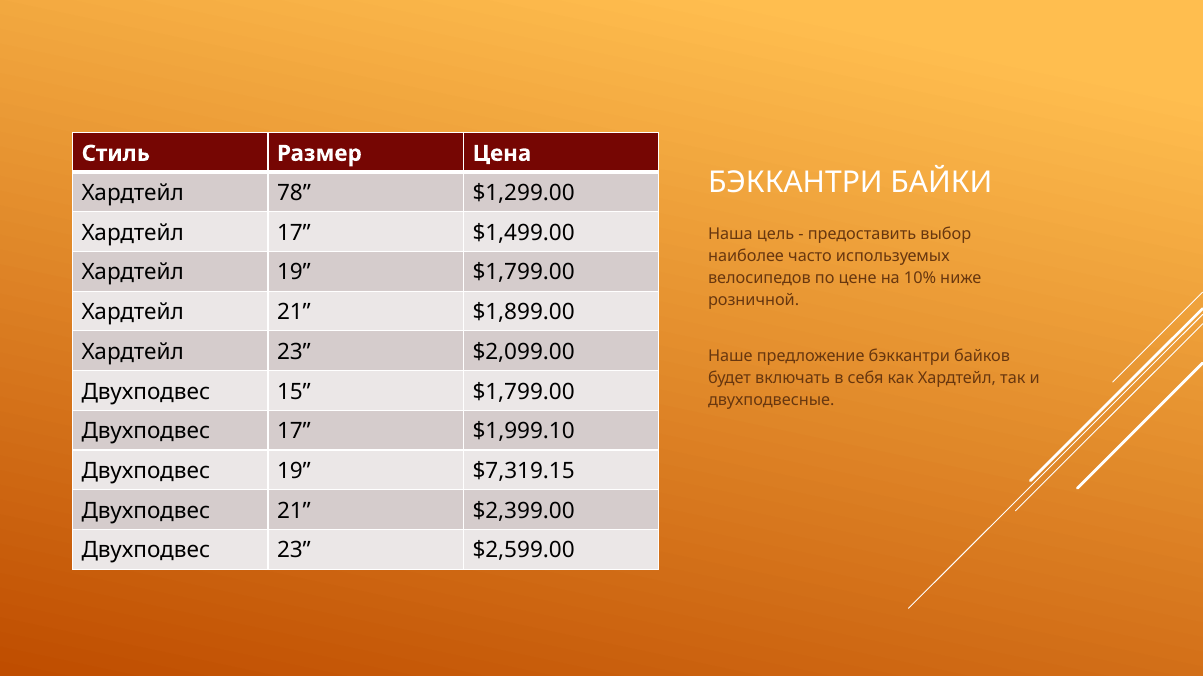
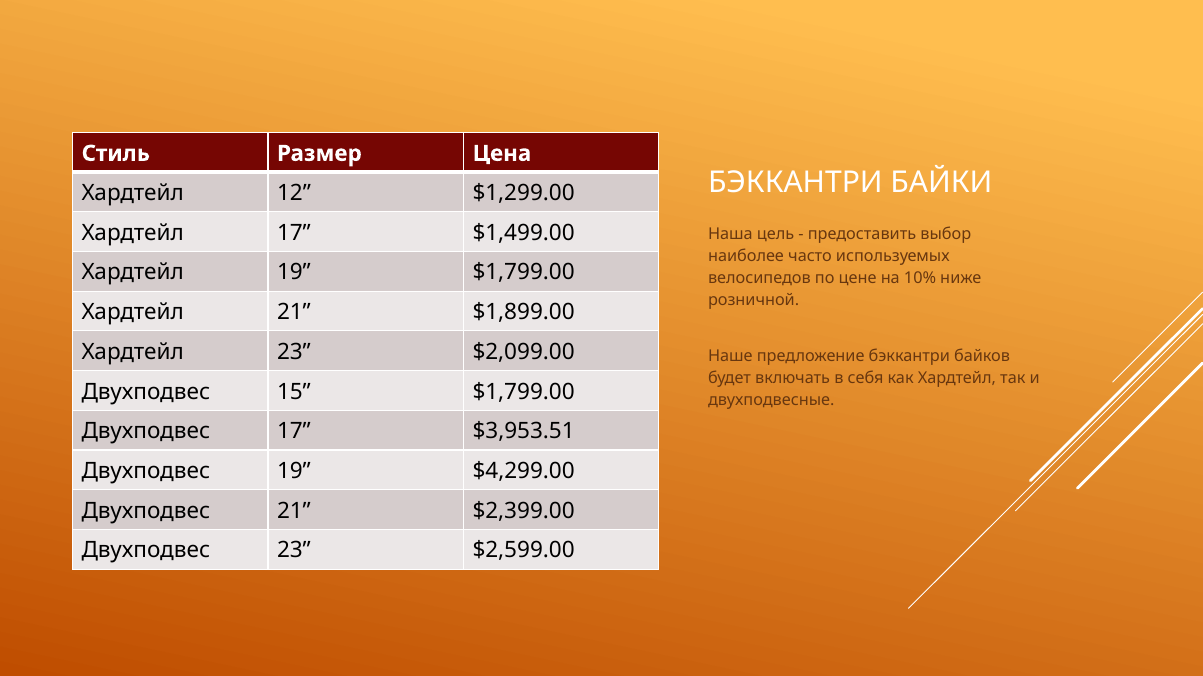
78: 78 -> 12
$1,999.10: $1,999.10 -> $3,953.51
$7,319.15: $7,319.15 -> $4,299.00
